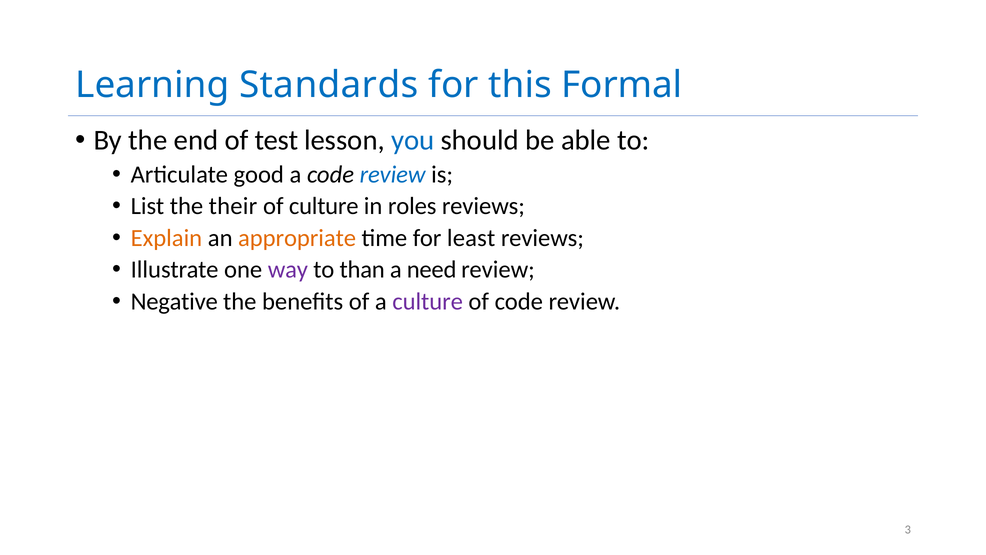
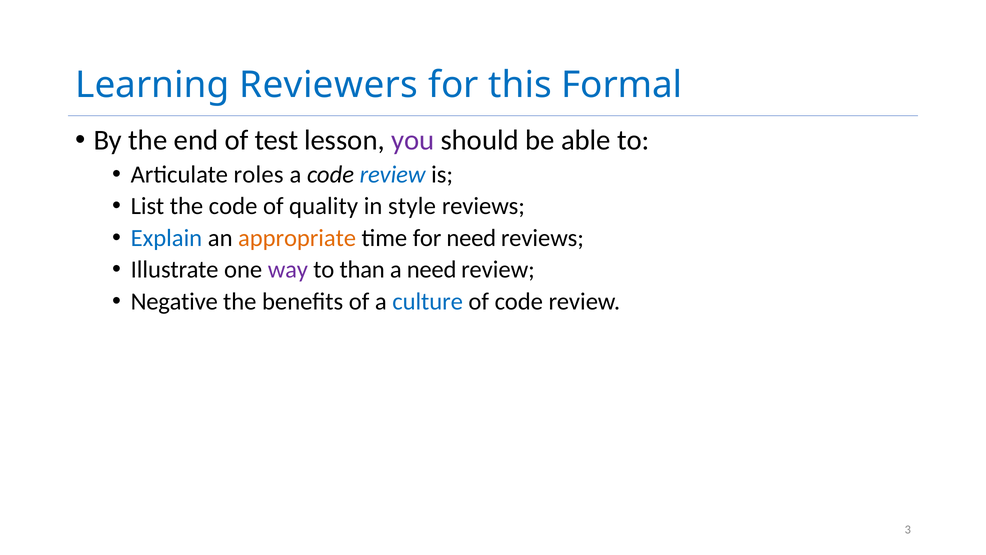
Standards: Standards -> Reviewers
you colour: blue -> purple
good: good -> roles
the their: their -> code
of culture: culture -> quality
roles: roles -> style
Explain colour: orange -> blue
for least: least -> need
culture at (428, 301) colour: purple -> blue
